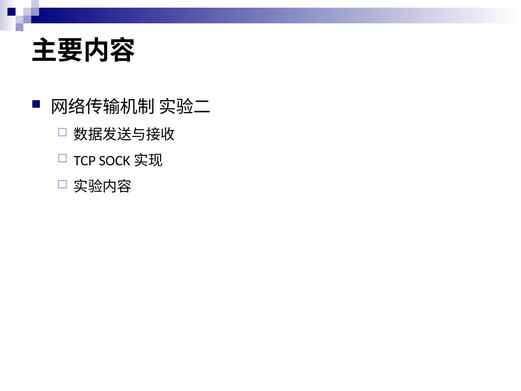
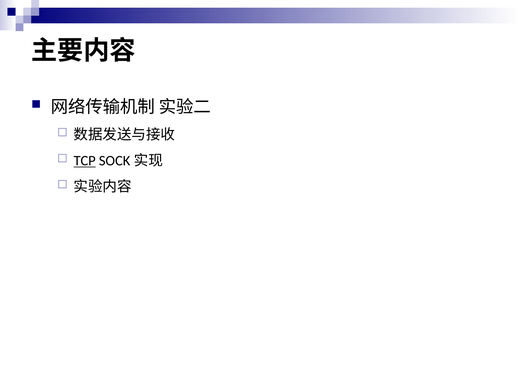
TCP underline: none -> present
